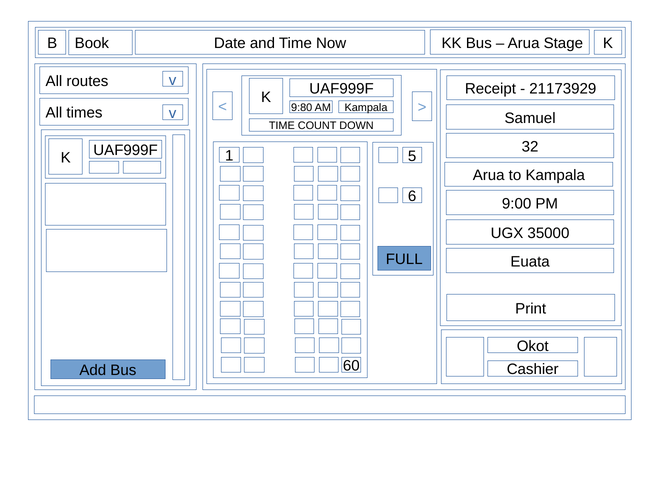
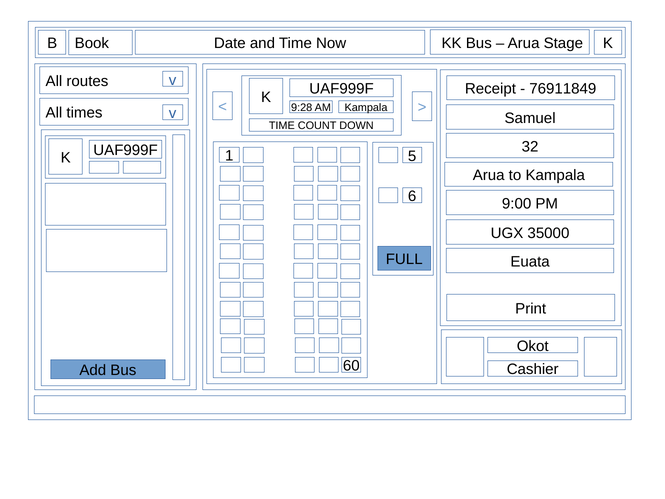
21173929: 21173929 -> 76911849
9:80: 9:80 -> 9:28
